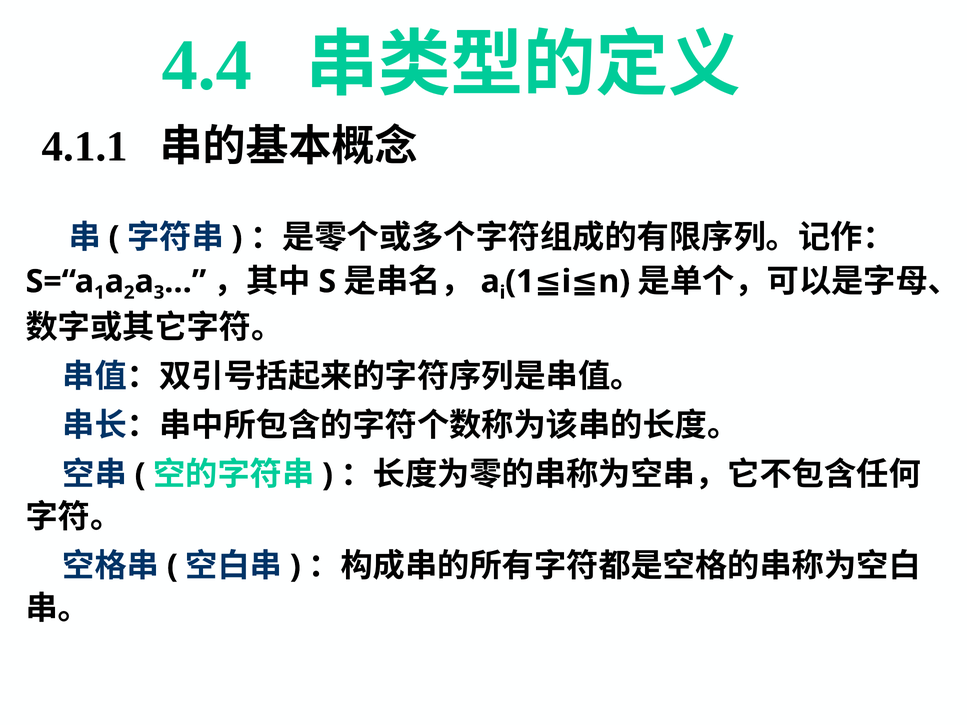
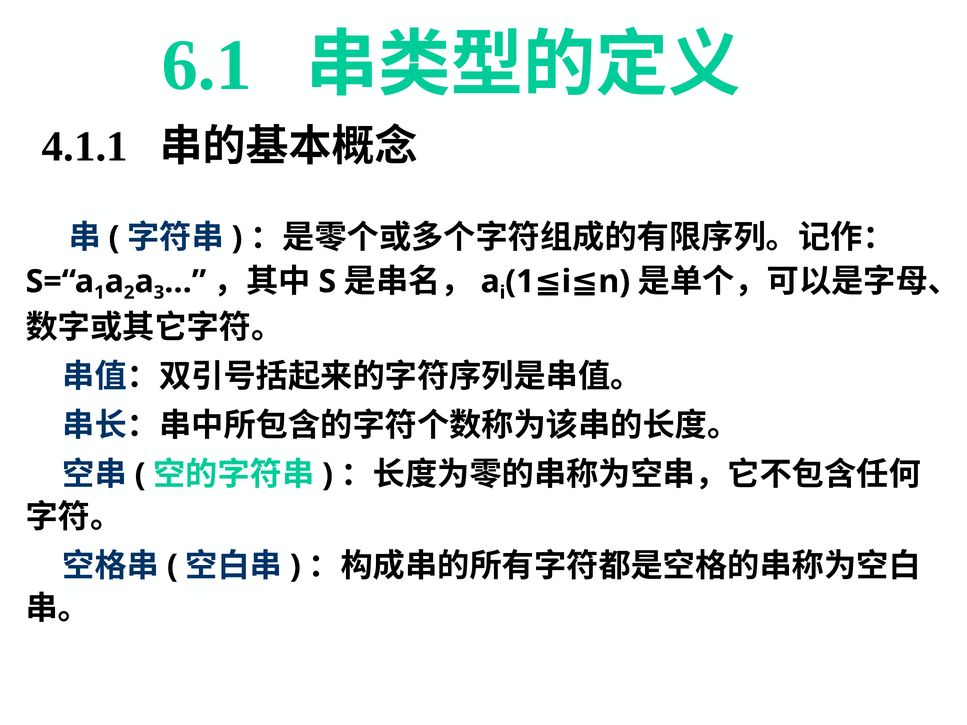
4.4: 4.4 -> 6.1
